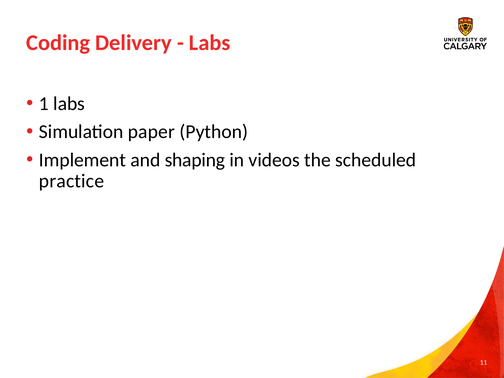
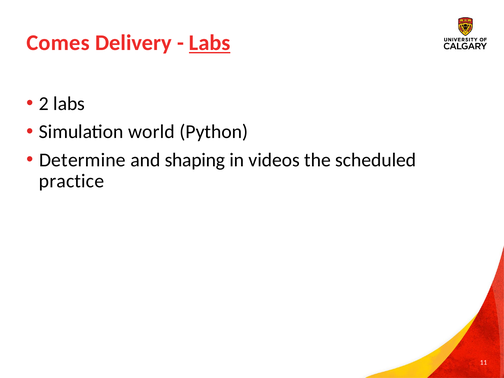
Coding: Coding -> Comes
Labs at (210, 43) underline: none -> present
1: 1 -> 2
paper: paper -> world
Implement: Implement -> Determine
